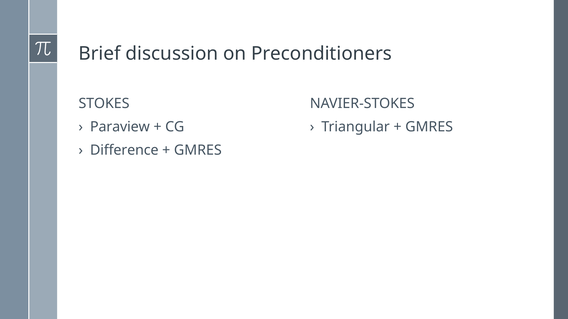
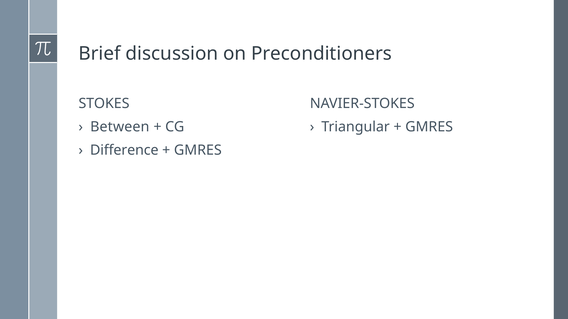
Paraview: Paraview -> Between
